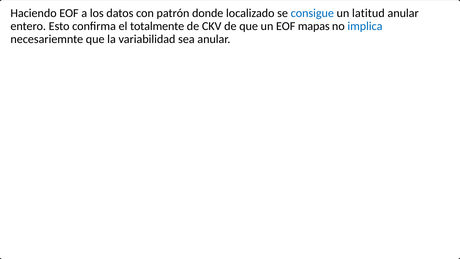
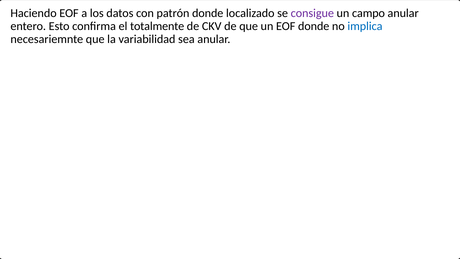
consigue colour: blue -> purple
latitud: latitud -> campo
EOF mapas: mapas -> donde
